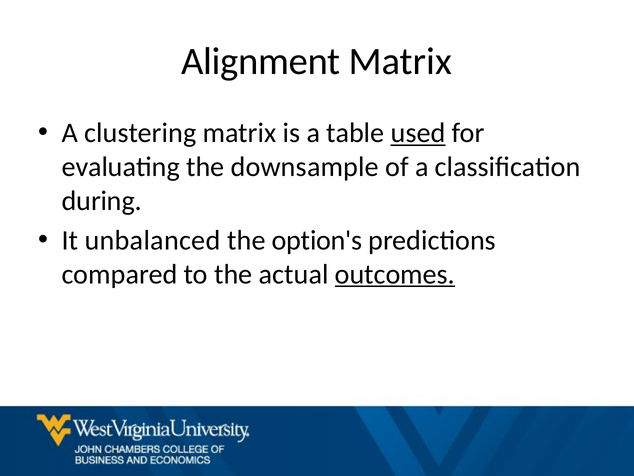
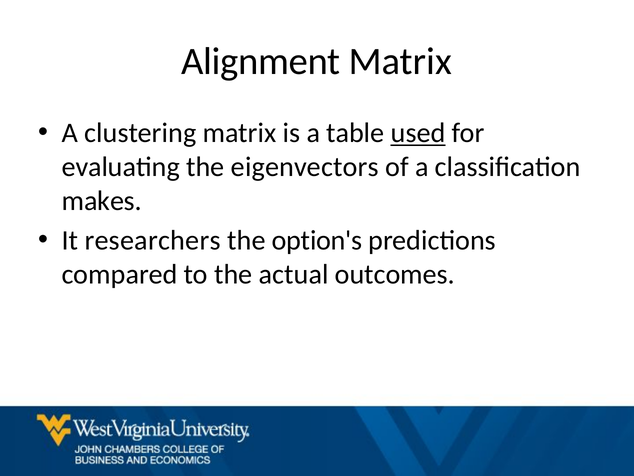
downsample: downsample -> eigenvectors
during: during -> makes
unbalanced: unbalanced -> researchers
outcomes underline: present -> none
